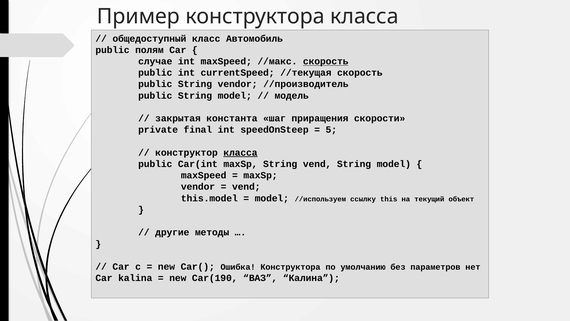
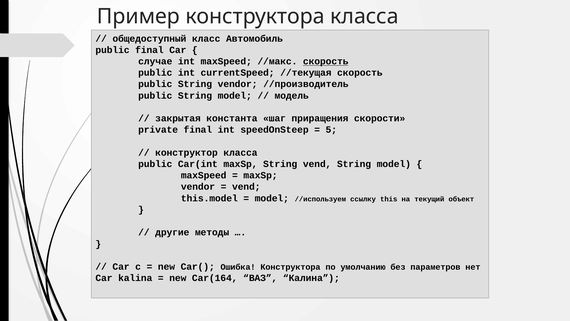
public полям: полям -> final
класса at (240, 152) underline: present -> none
Car(190: Car(190 -> Car(164
